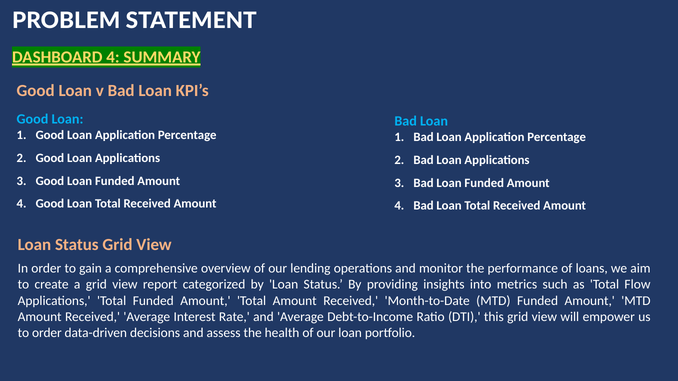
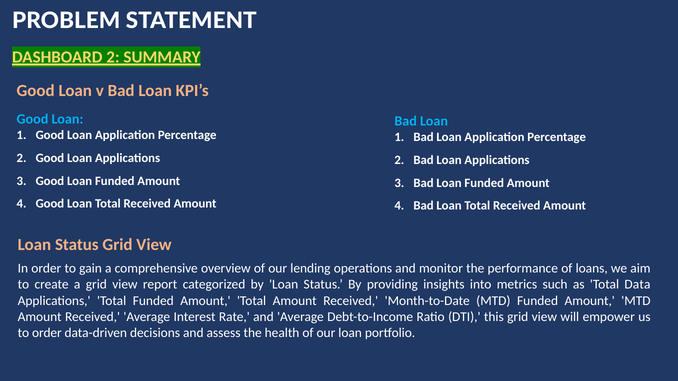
DASHBOARD 4: 4 -> 2
Flow: Flow -> Data
